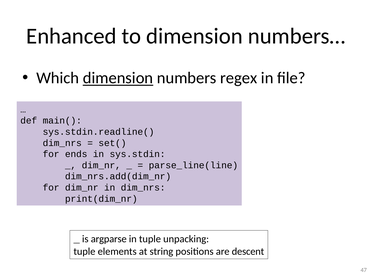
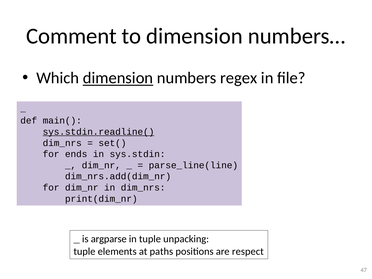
Enhanced: Enhanced -> Comment
sys.stdin.readline( underline: none -> present
string: string -> paths
descent: descent -> respect
